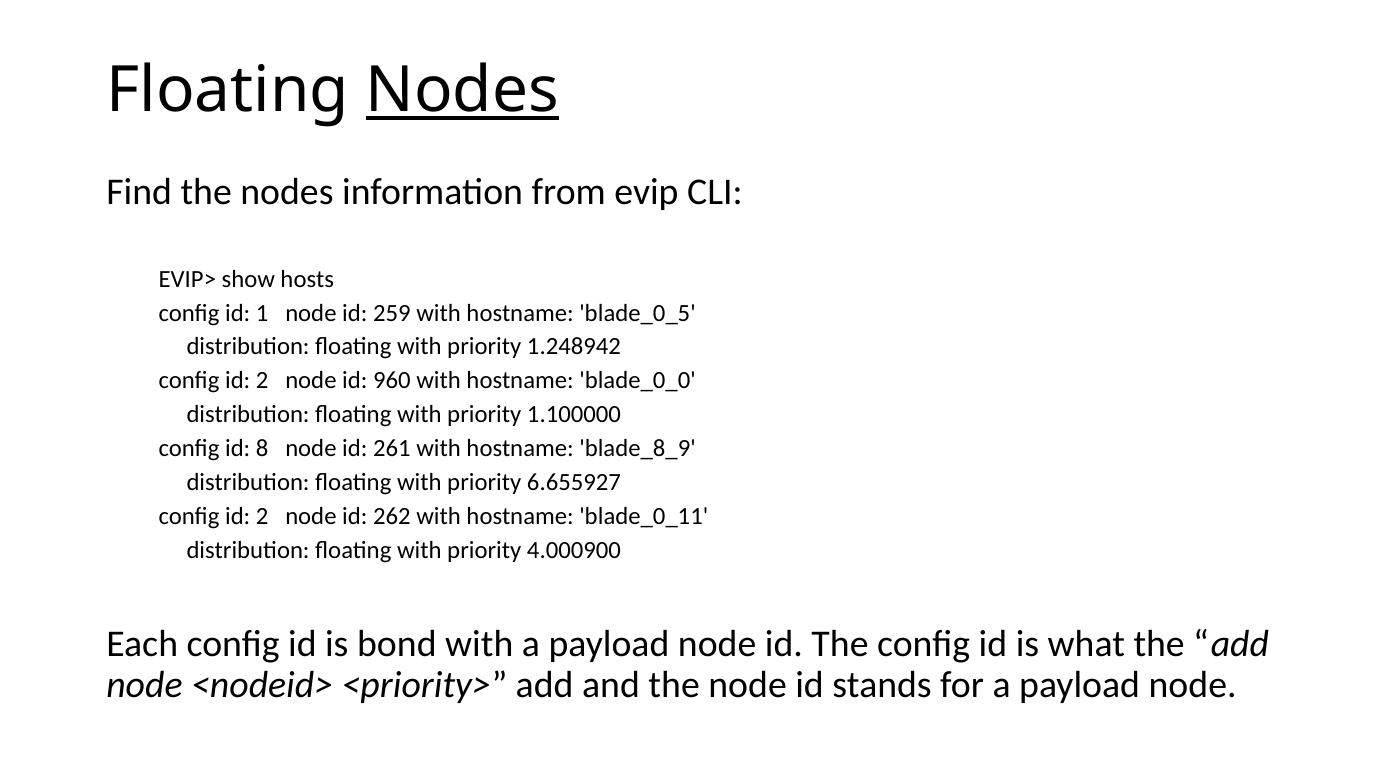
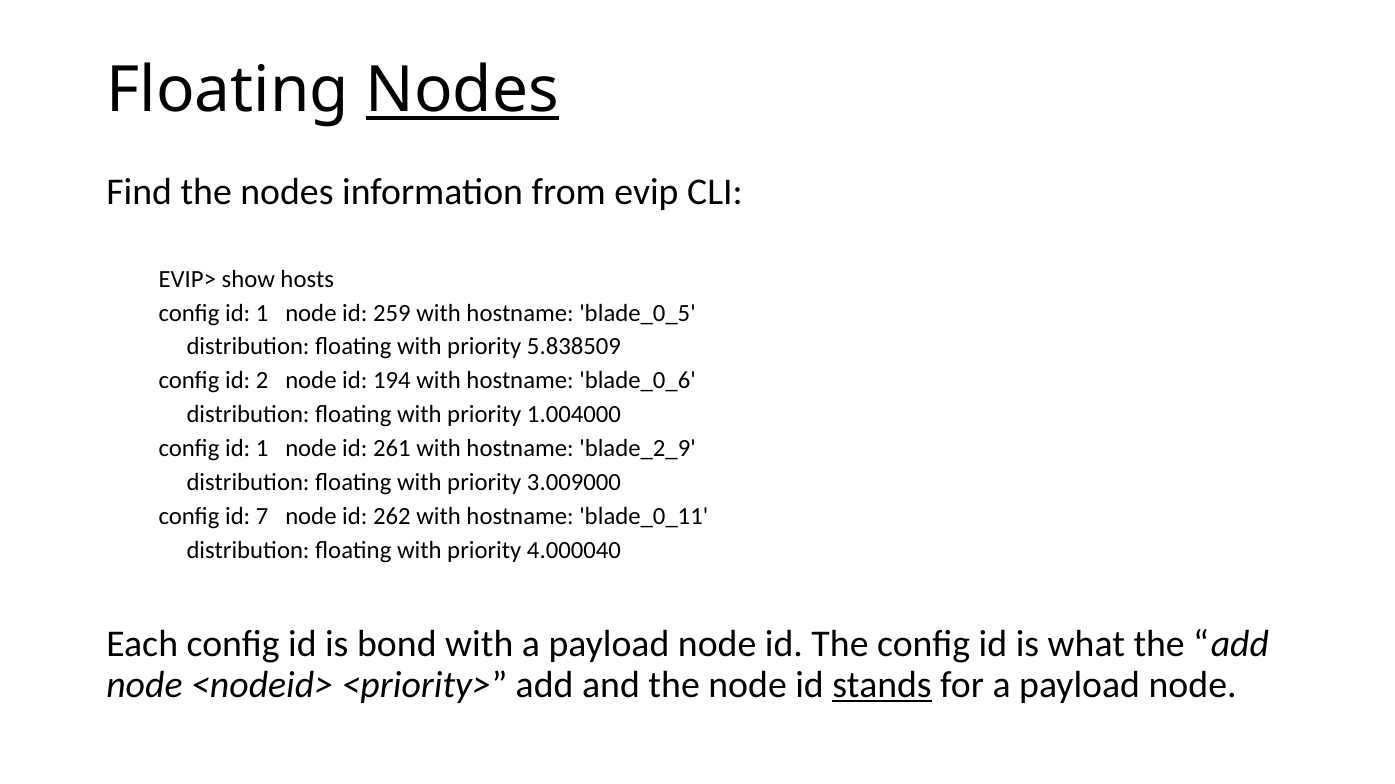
1.248942: 1.248942 -> 5.838509
960: 960 -> 194
blade_0_0: blade_0_0 -> blade_0_6
1.100000: 1.100000 -> 1.004000
8 at (262, 449): 8 -> 1
blade_8_9: blade_8_9 -> blade_2_9
6.655927: 6.655927 -> 3.009000
2 at (262, 517): 2 -> 7
4.000900: 4.000900 -> 4.000040
stands underline: none -> present
